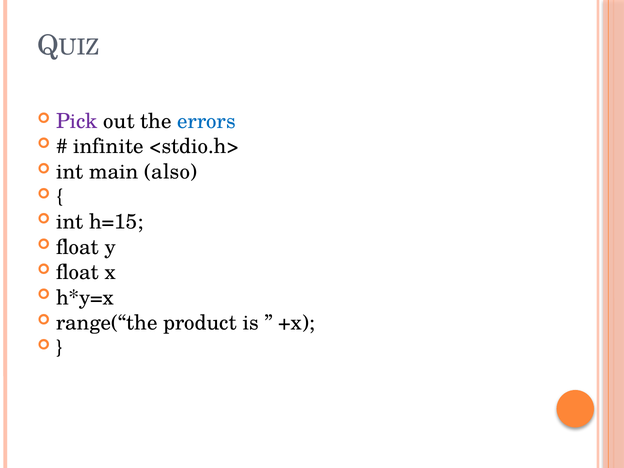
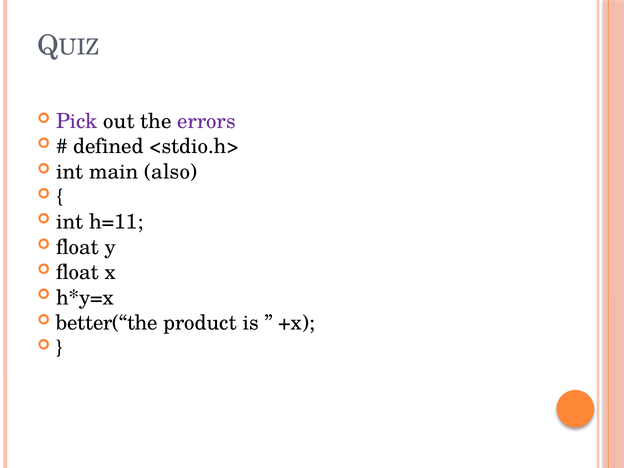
errors colour: blue -> purple
infinite: infinite -> defined
h=15: h=15 -> h=11
range(“the: range(“the -> better(“the
